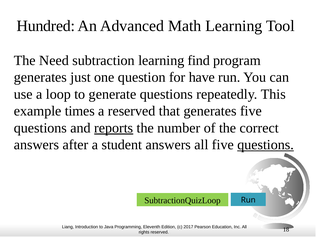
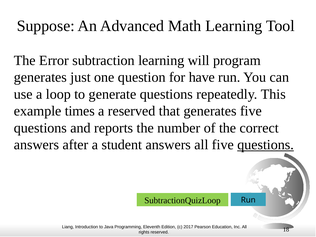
Hundred: Hundred -> Suppose
Need: Need -> Error
find: find -> will
reports underline: present -> none
